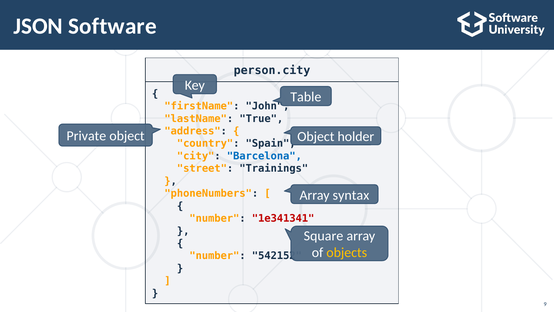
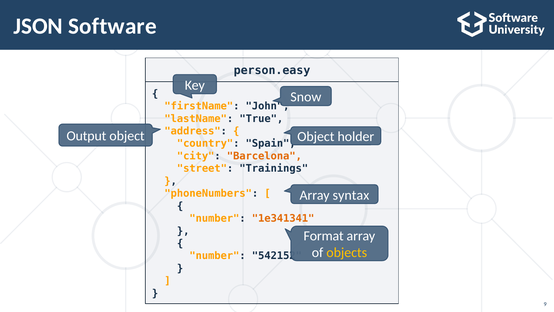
person.city: person.city -> person.easy
Table: Table -> Snow
Private: Private -> Output
Barcelona colour: blue -> orange
1e341341 colour: red -> orange
Square: Square -> Format
